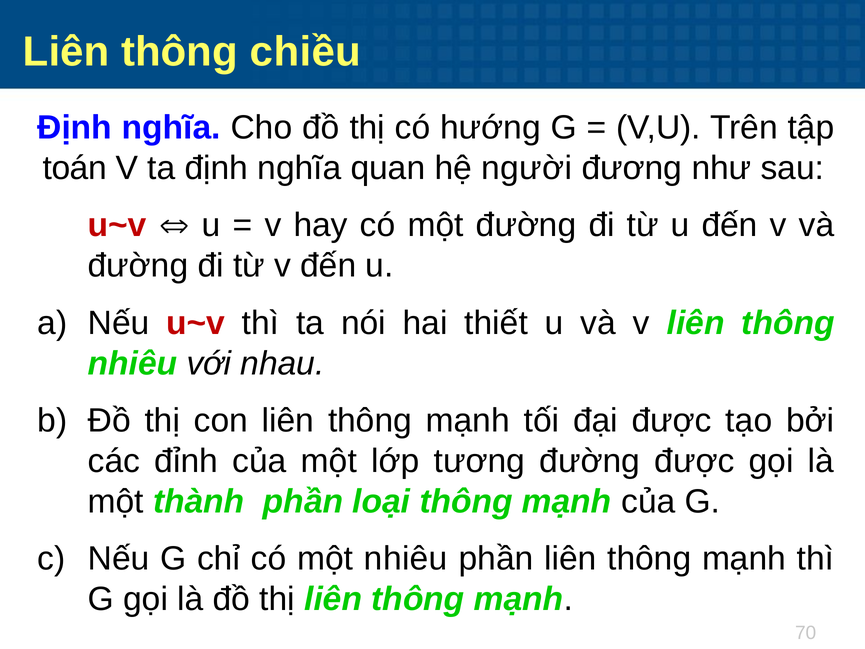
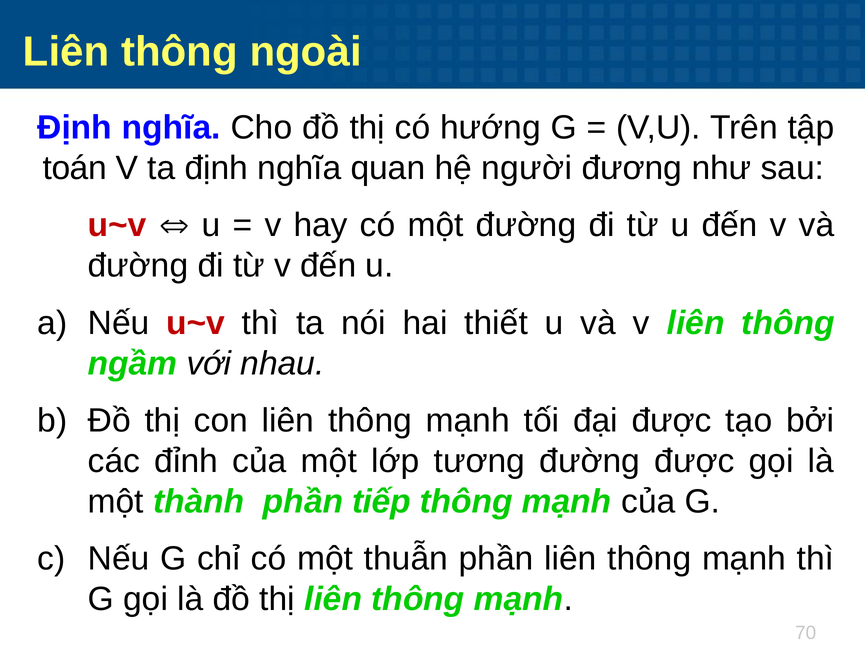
chiều: chiều -> ngoài
nhiêu at (133, 363): nhiêu -> ngầm
loại: loại -> tiếp
một nhiêu: nhiêu -> thuẫn
